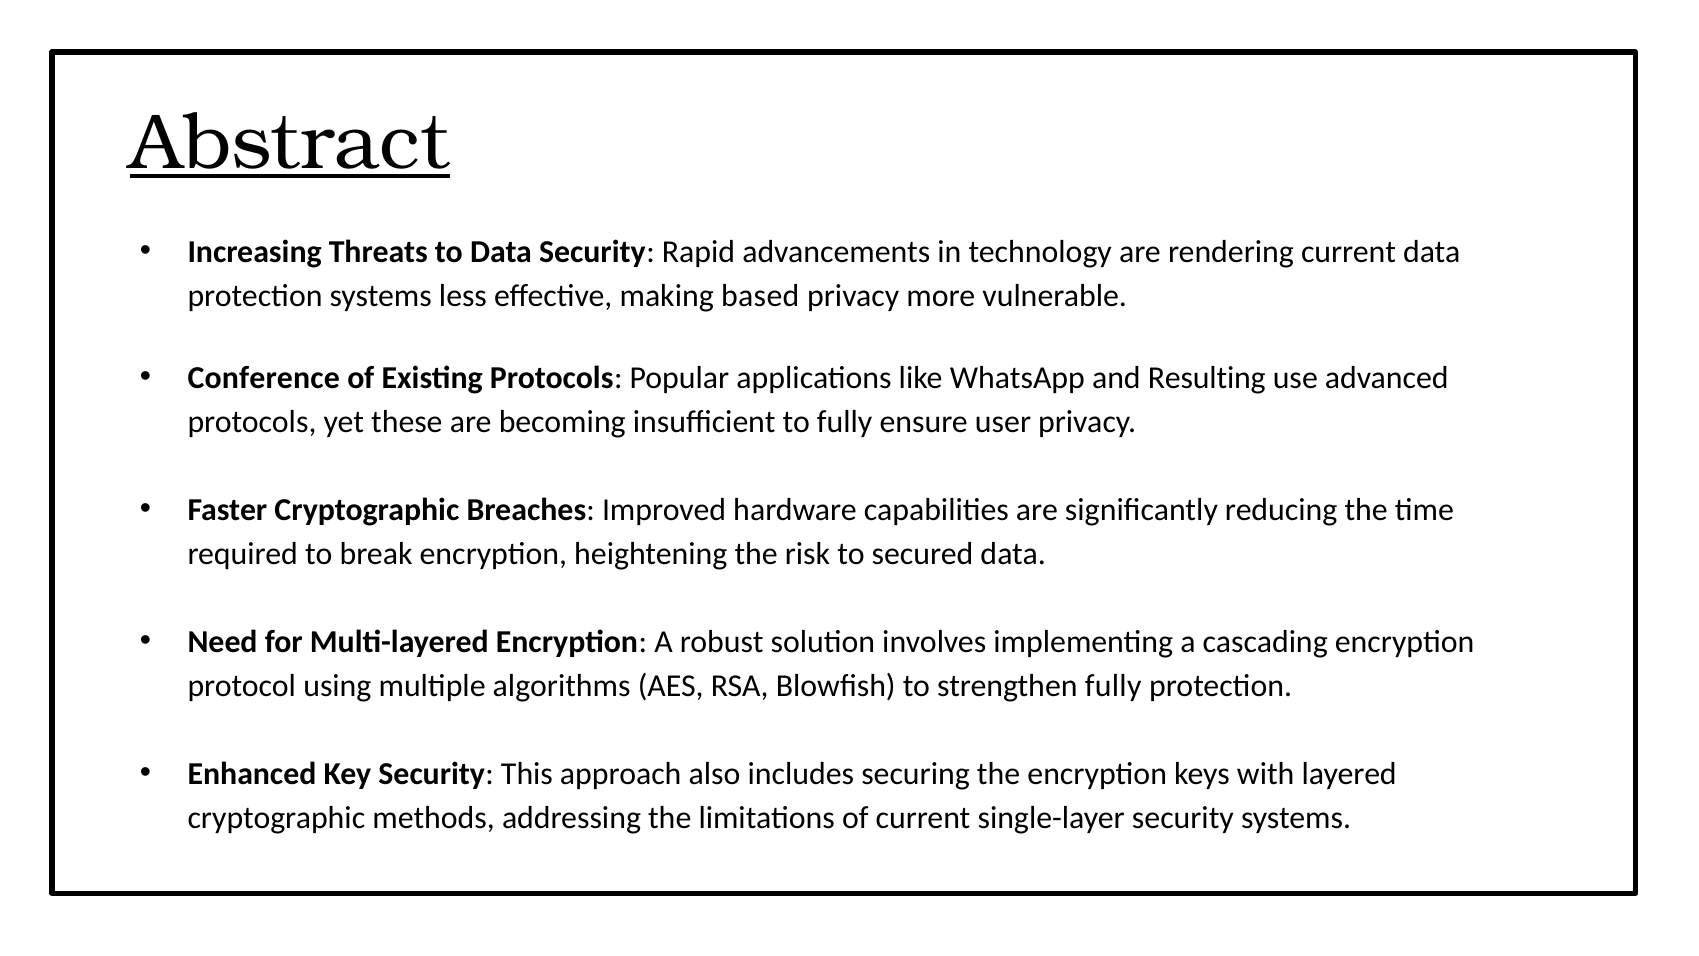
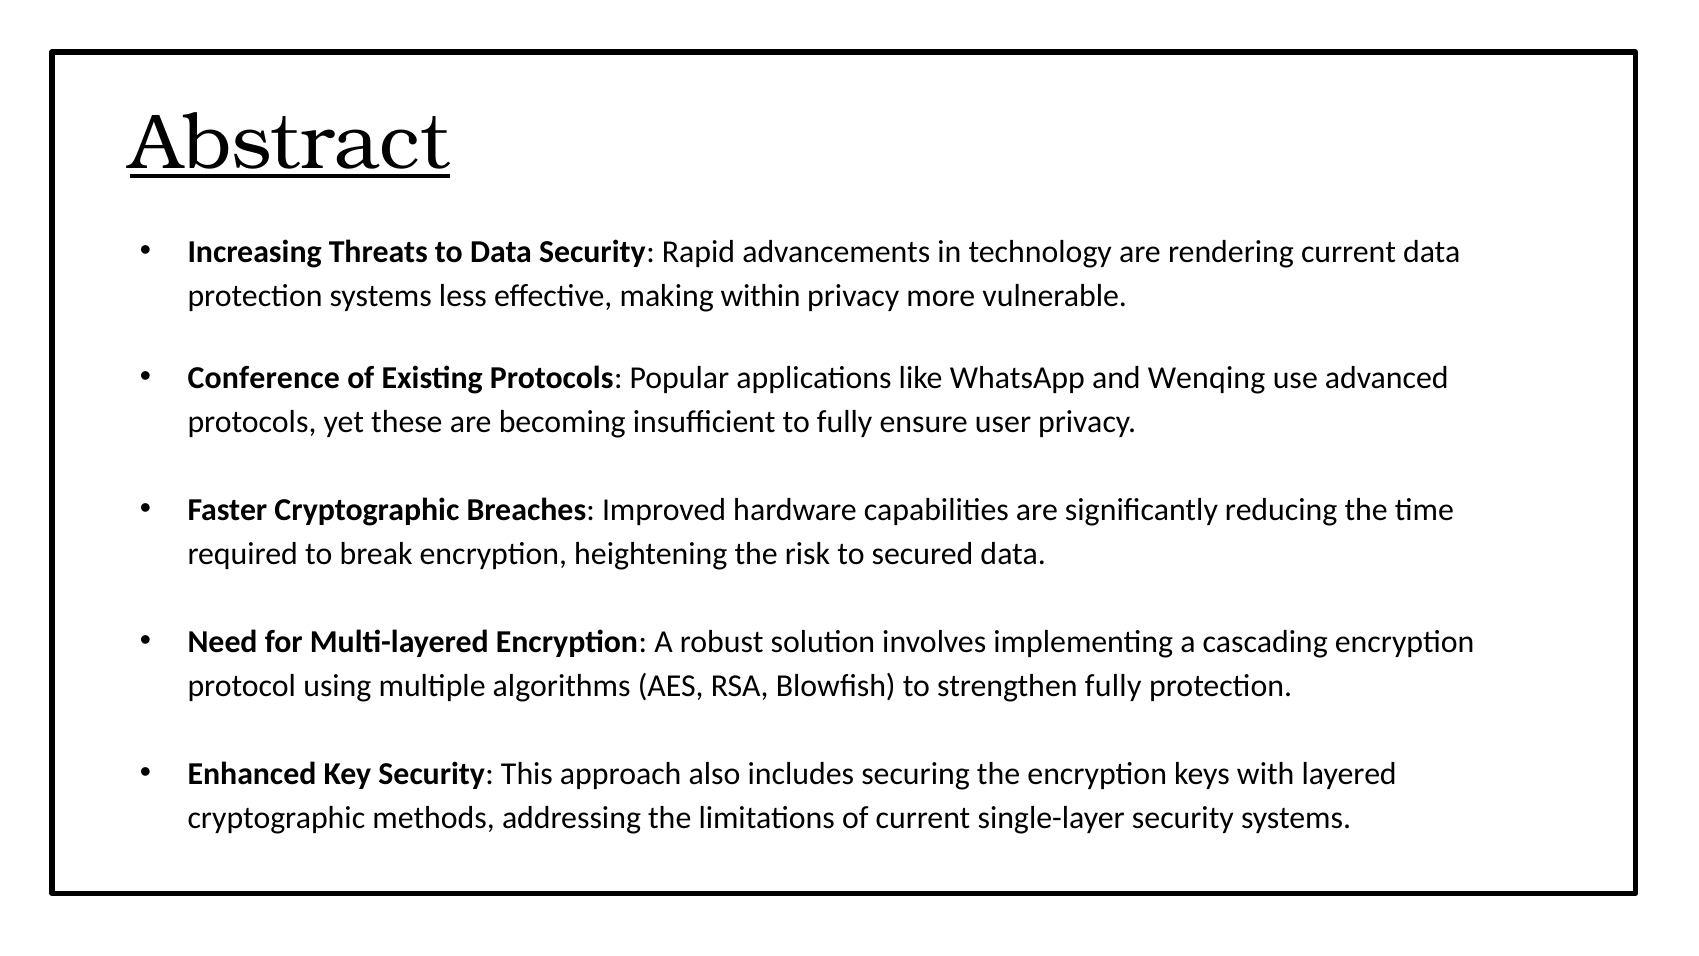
based: based -> within
Resulting: Resulting -> Wenqing
